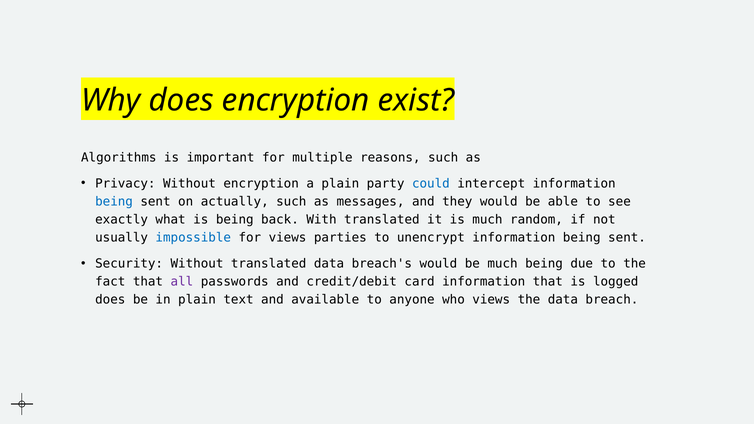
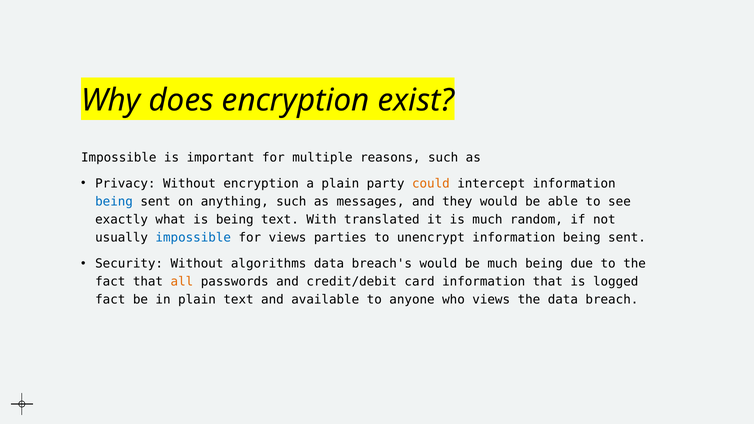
Algorithms at (119, 158): Algorithms -> Impossible
could colour: blue -> orange
actually: actually -> anything
being back: back -> text
Without translated: translated -> algorithms
all colour: purple -> orange
does at (110, 300): does -> fact
